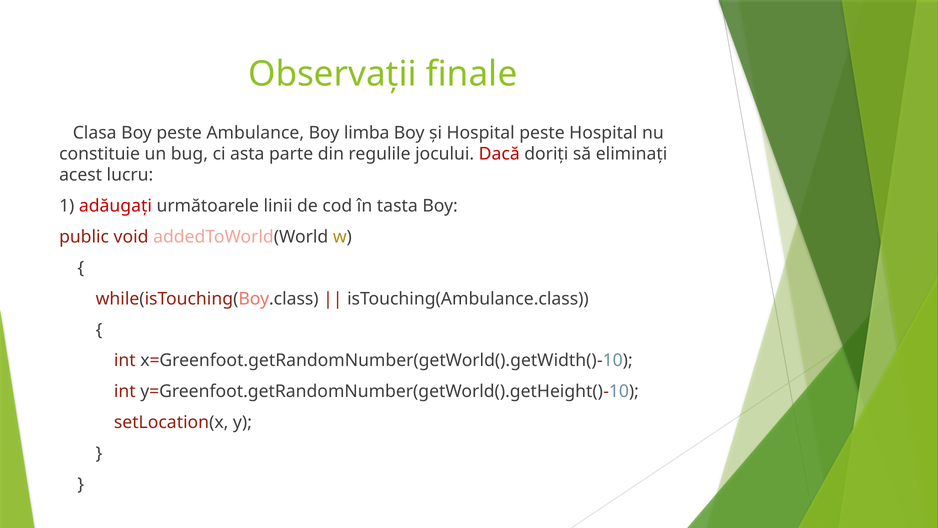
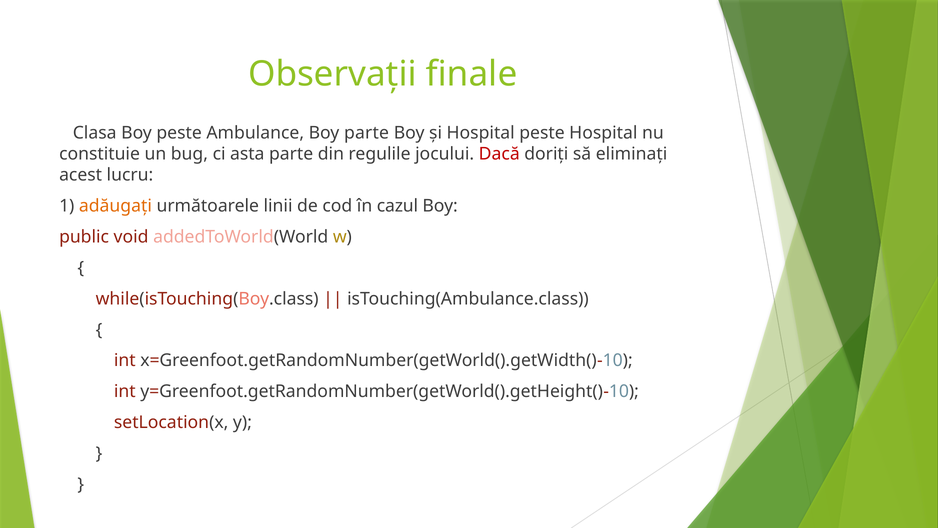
Boy limba: limba -> parte
adăugați colour: red -> orange
tasta: tasta -> cazul
